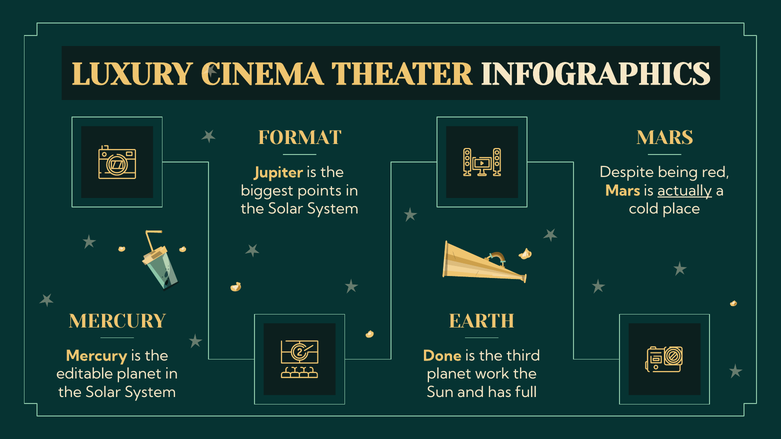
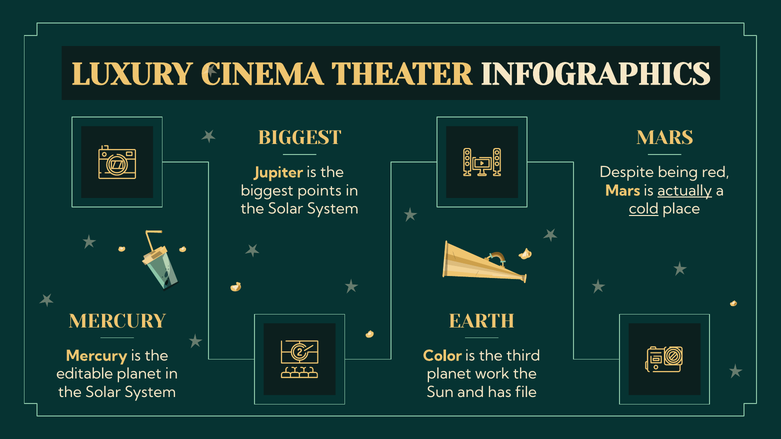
FORMAT at (300, 138): FORMAT -> BIGGEST
cold underline: none -> present
Done: Done -> Color
full: full -> file
